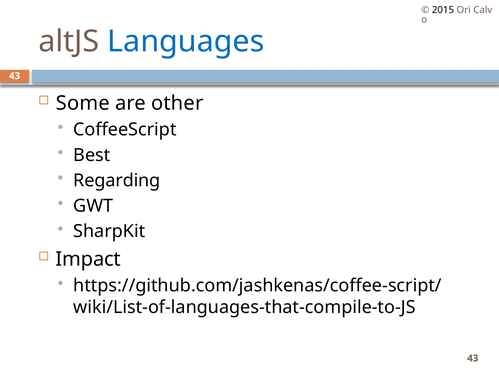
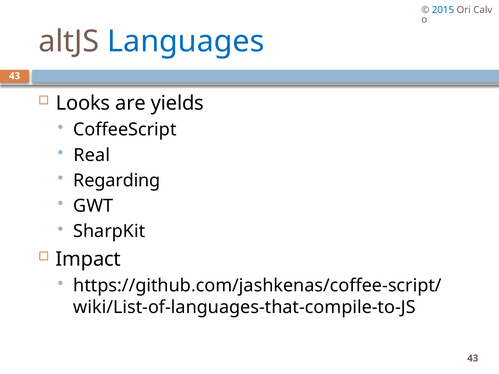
2015 colour: black -> blue
Some: Some -> Looks
other: other -> yields
Best: Best -> Real
